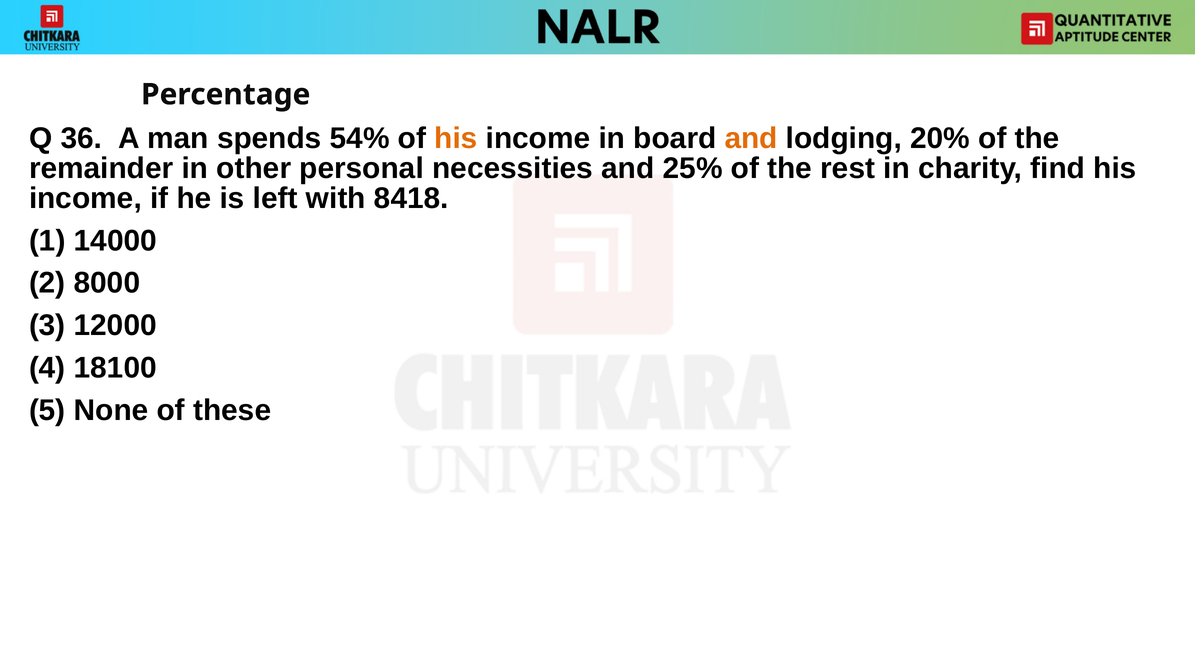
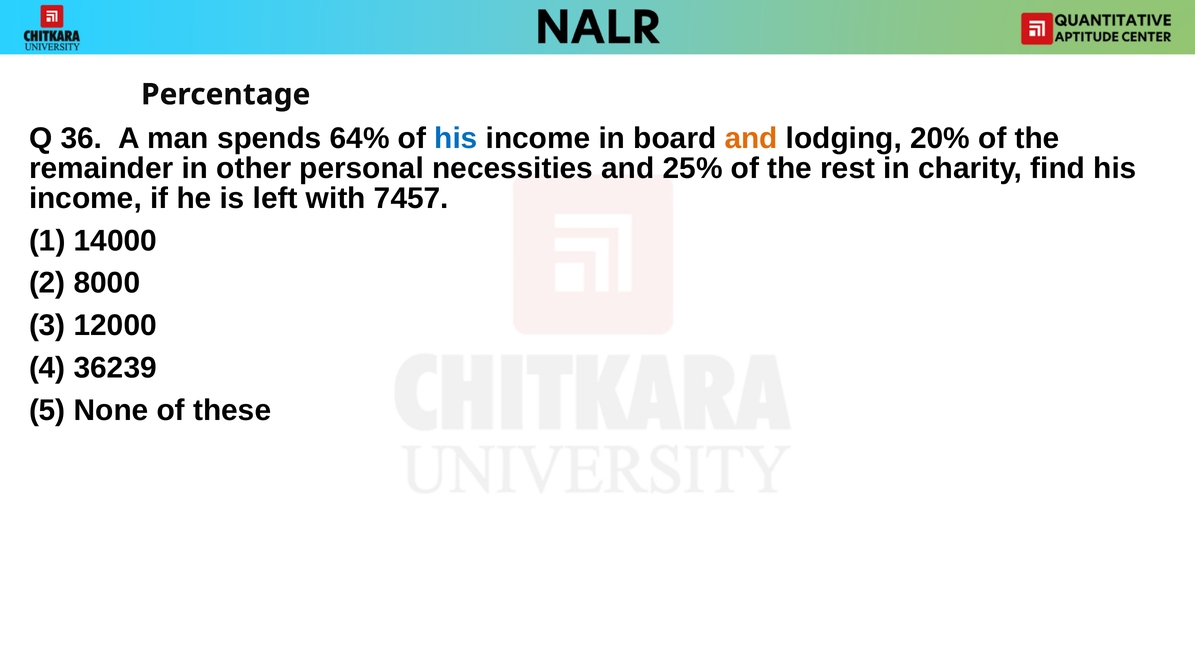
54%: 54% -> 64%
his at (456, 138) colour: orange -> blue
8418: 8418 -> 7457
18100: 18100 -> 36239
